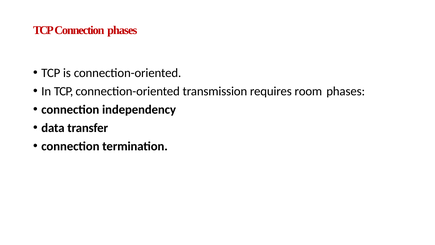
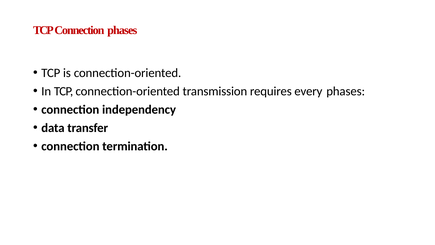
room: room -> every
